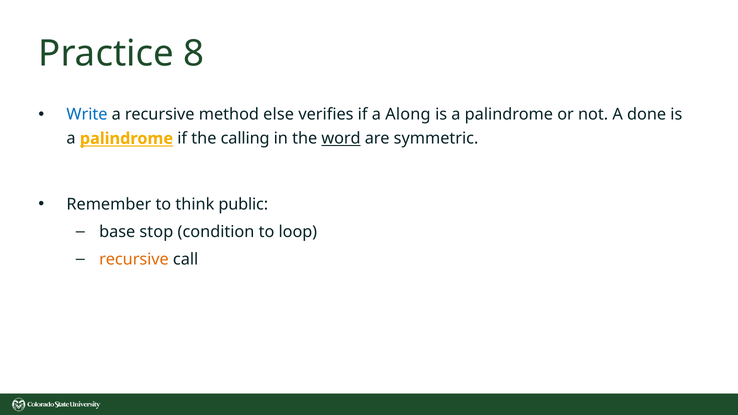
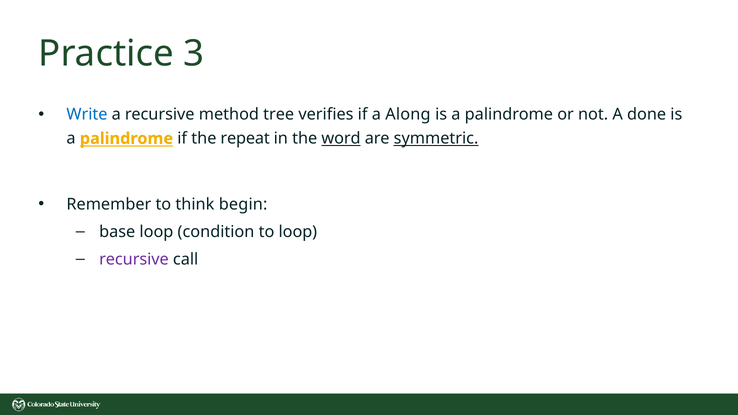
8: 8 -> 3
else: else -> tree
calling: calling -> repeat
symmetric underline: none -> present
public: public -> begin
base stop: stop -> loop
recursive at (134, 259) colour: orange -> purple
